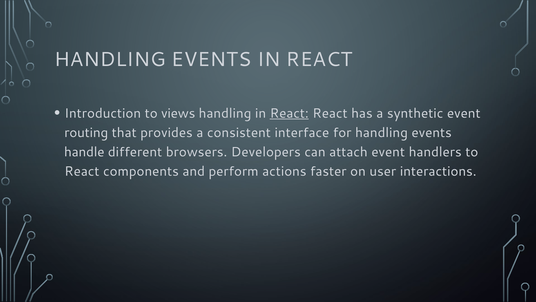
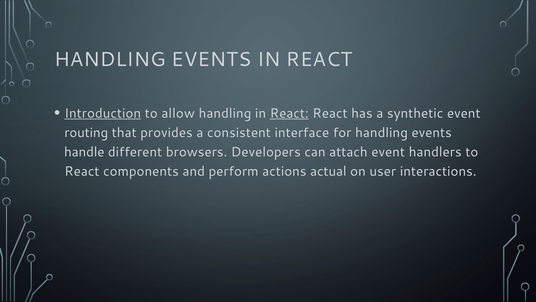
Introduction underline: none -> present
views: views -> allow
faster: faster -> actual
